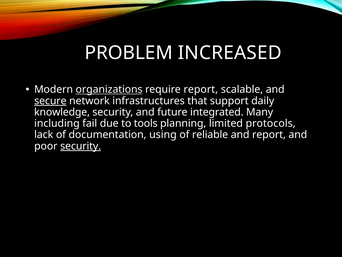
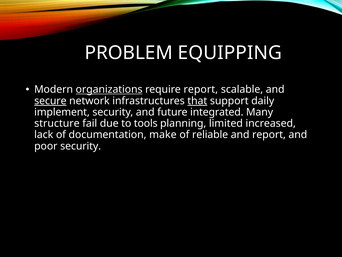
INCREASED: INCREASED -> EQUIPPING
that underline: none -> present
knowledge: knowledge -> implement
including: including -> structure
protocols: protocols -> increased
using: using -> make
security at (81, 146) underline: present -> none
